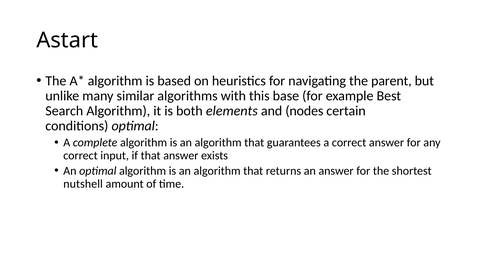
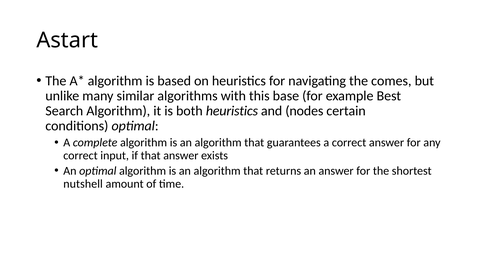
parent: parent -> comes
both elements: elements -> heuristics
